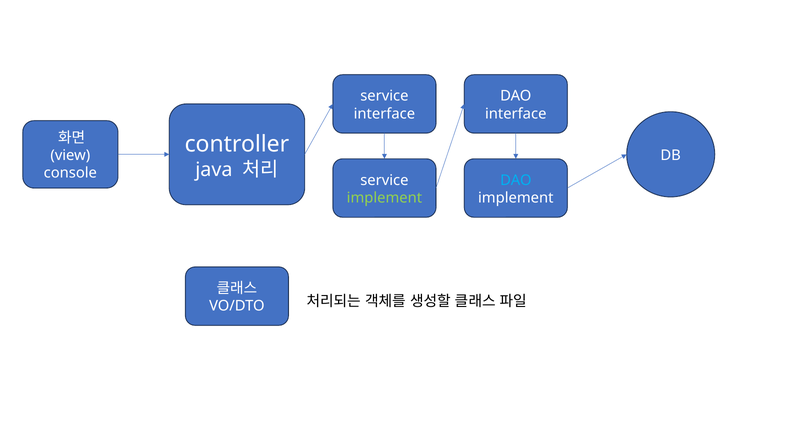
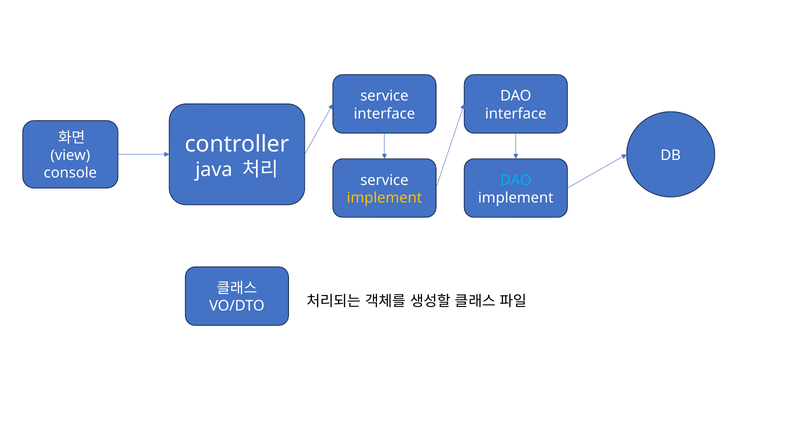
implement at (384, 198) colour: light green -> yellow
